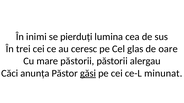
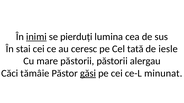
inimi underline: none -> present
trei: trei -> stai
glas: glas -> tată
oare: oare -> iesle
anunța: anunța -> tămâie
